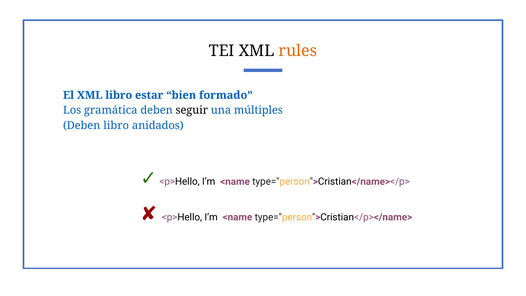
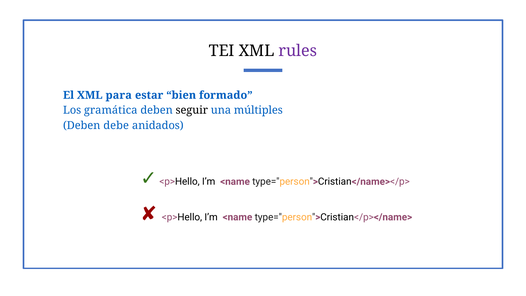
rules colour: orange -> purple
XML libro: libro -> para
Deben libro: libro -> debe
